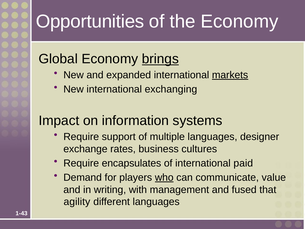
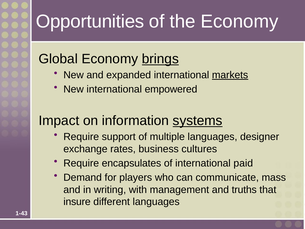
exchanging: exchanging -> empowered
systems underline: none -> present
who underline: present -> none
value: value -> mass
fused: fused -> truths
agility: agility -> insure
